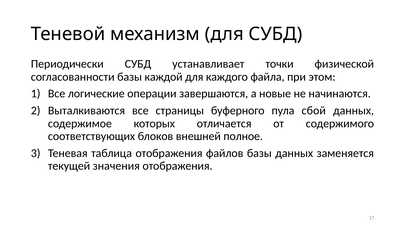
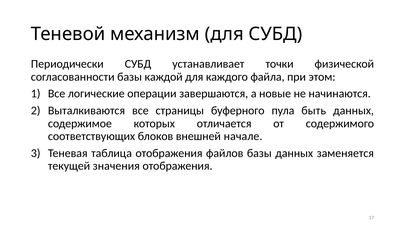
сбой: сбой -> быть
полное: полное -> начале
